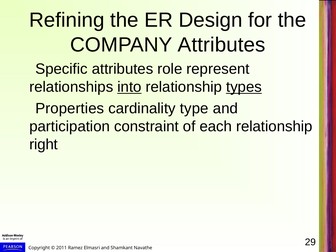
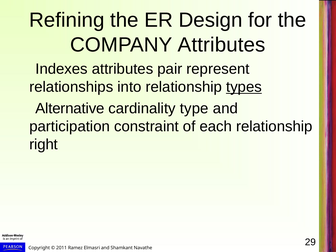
Specific: Specific -> Indexes
role: role -> pair
into underline: present -> none
Properties: Properties -> Alternative
